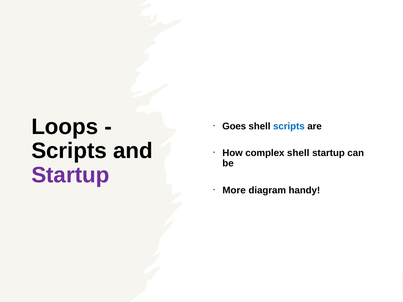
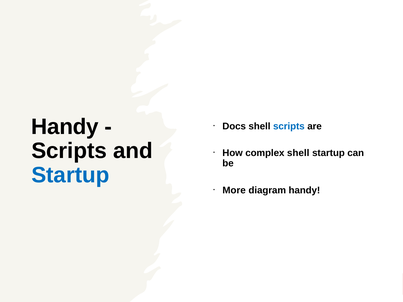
Loops at (65, 127): Loops -> Handy
Goes: Goes -> Docs
Startup at (70, 175) colour: purple -> blue
